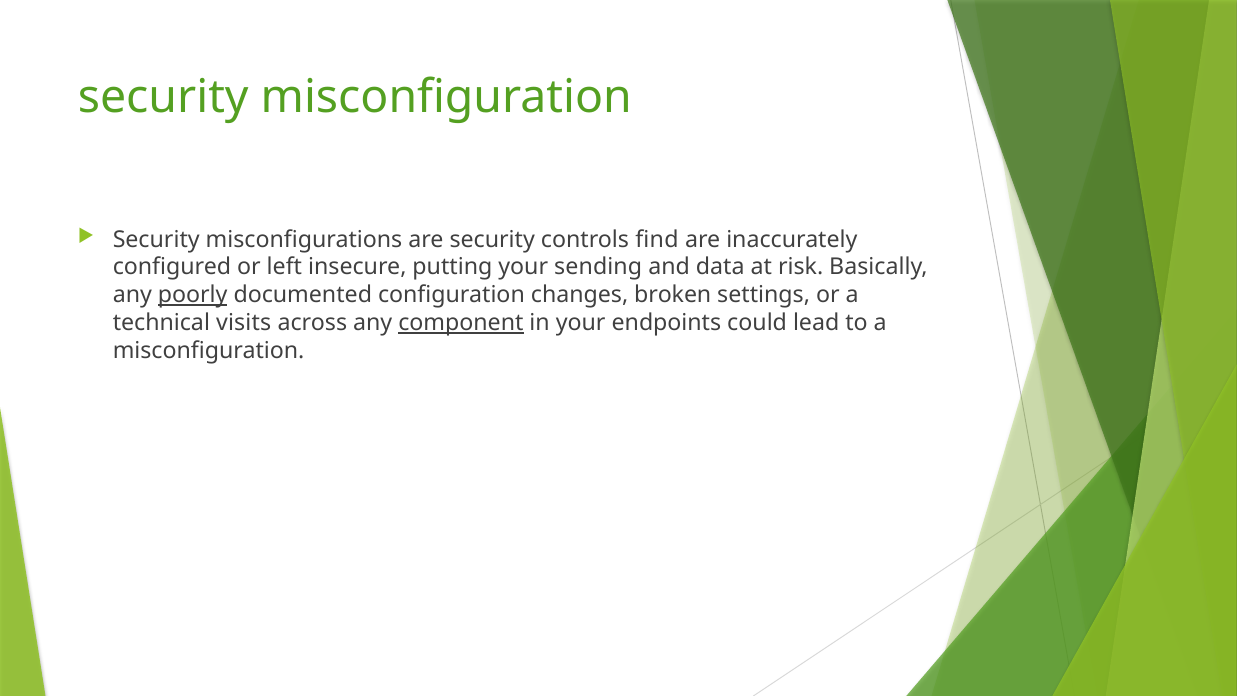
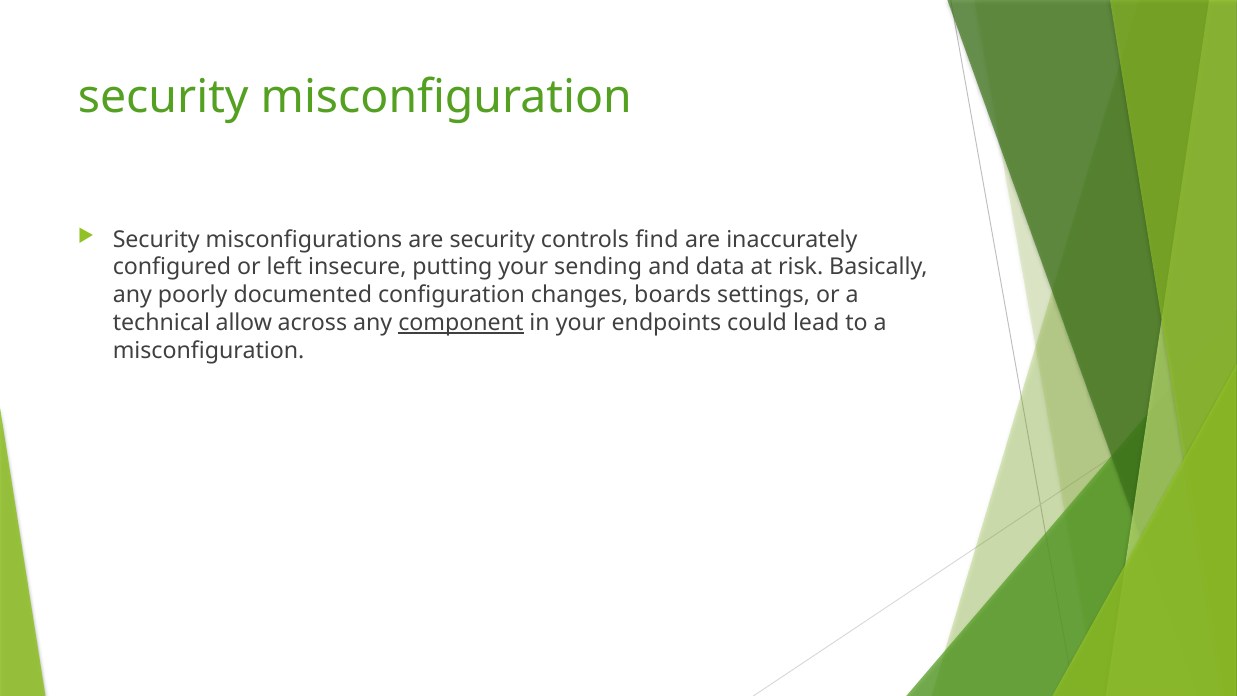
poorly underline: present -> none
broken: broken -> boards
visits: visits -> allow
